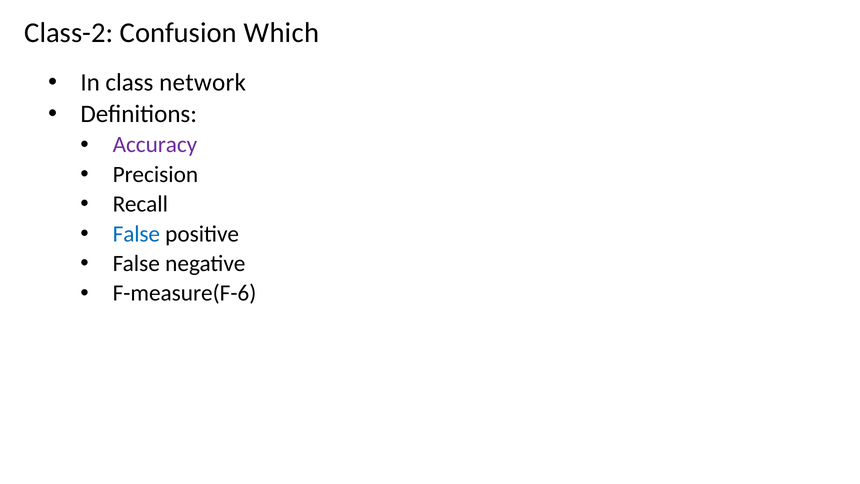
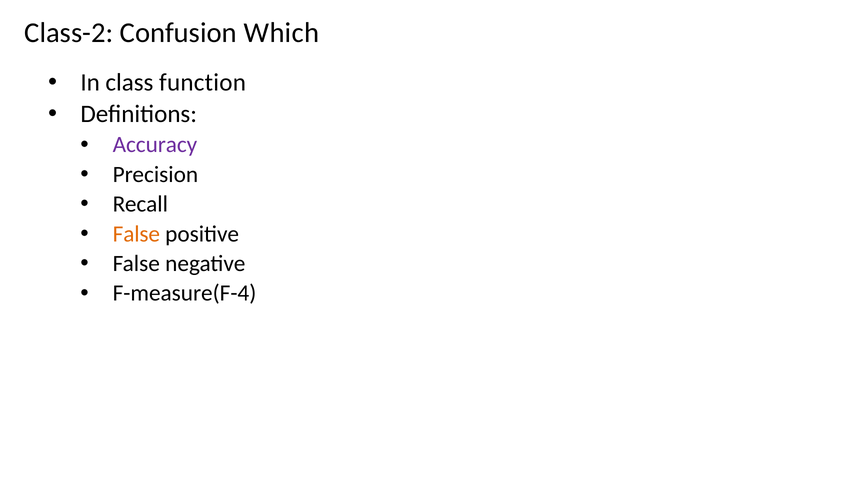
network: network -> function
False at (136, 234) colour: blue -> orange
F-measure(F-6: F-measure(F-6 -> F-measure(F-4
